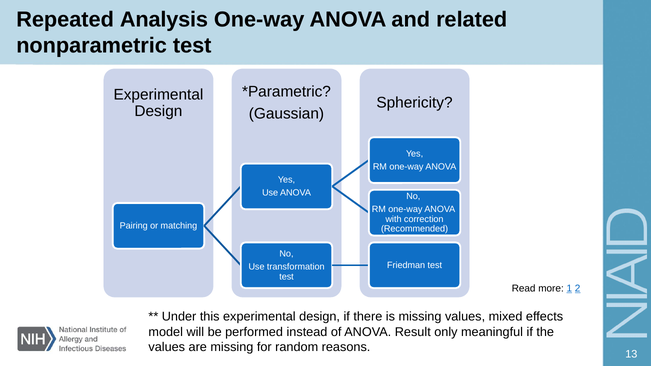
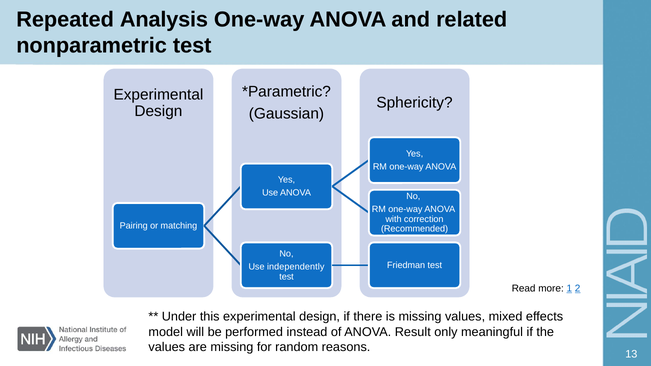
transformation: transformation -> independently
